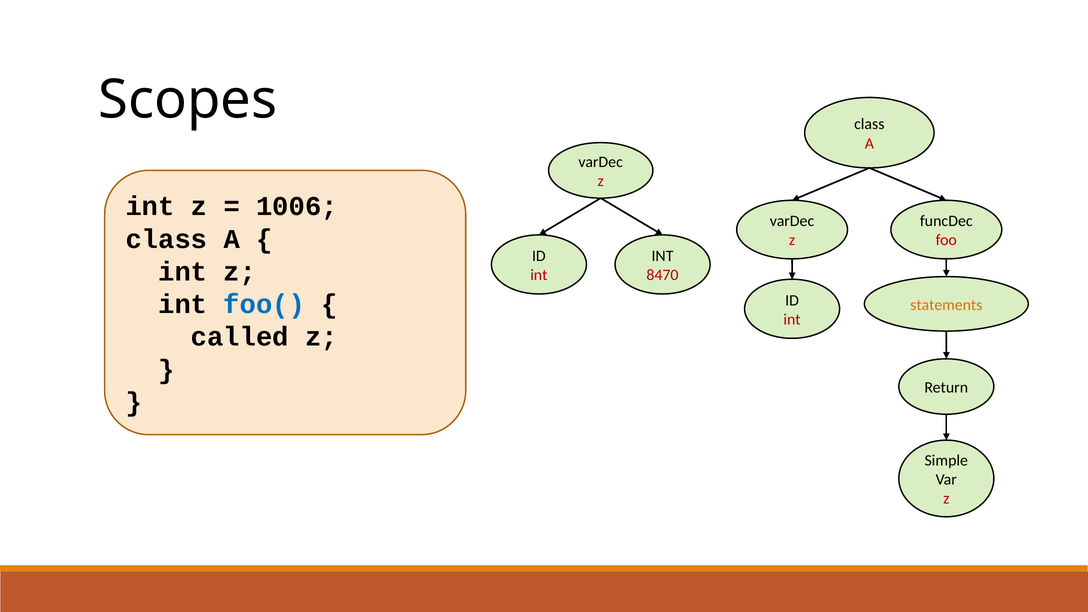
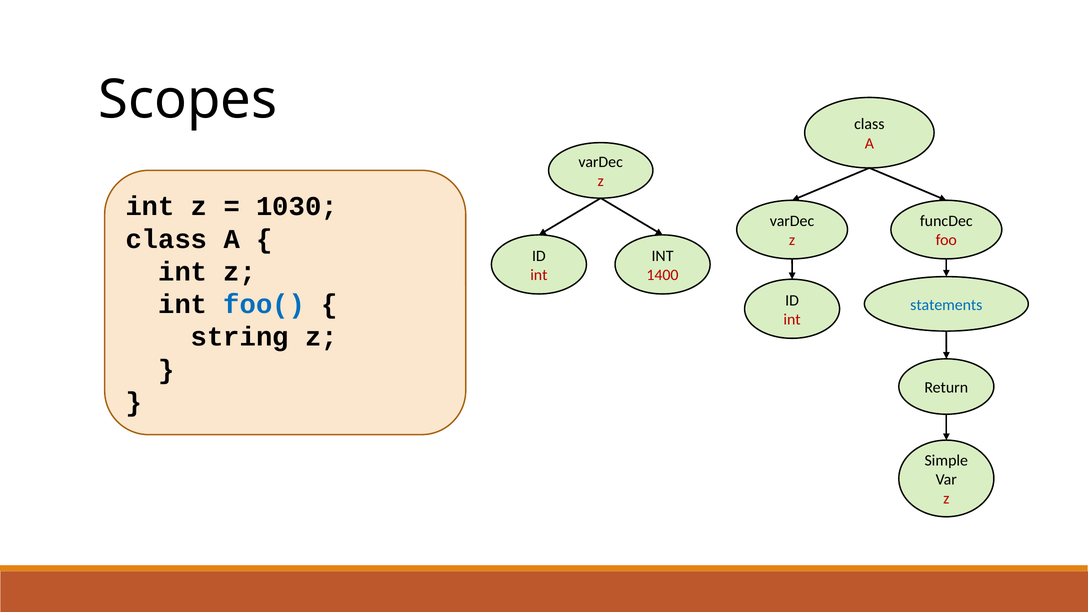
1006: 1006 -> 1030
8470: 8470 -> 1400
statements colour: orange -> blue
called: called -> string
